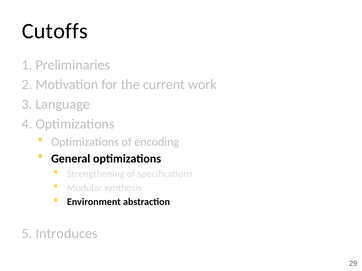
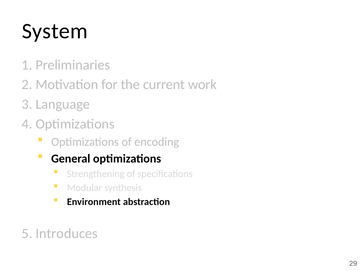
Cutoffs: Cutoffs -> System
